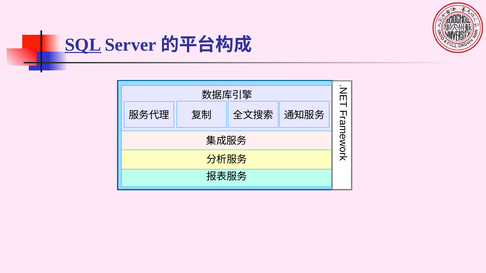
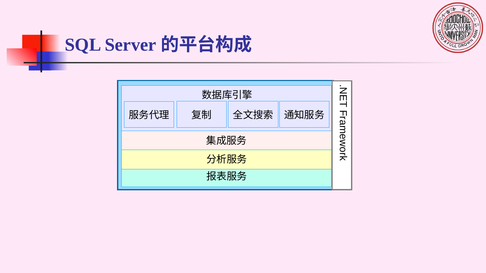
SQL underline: present -> none
